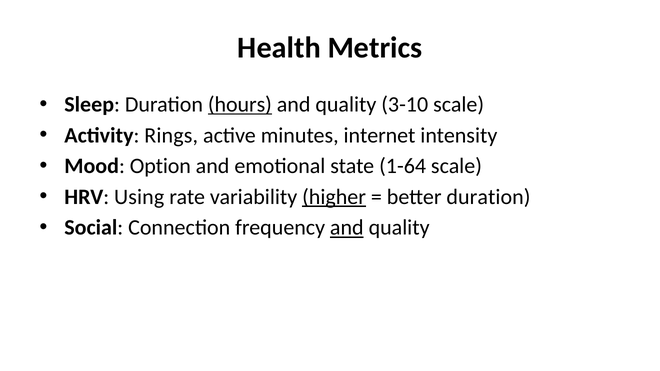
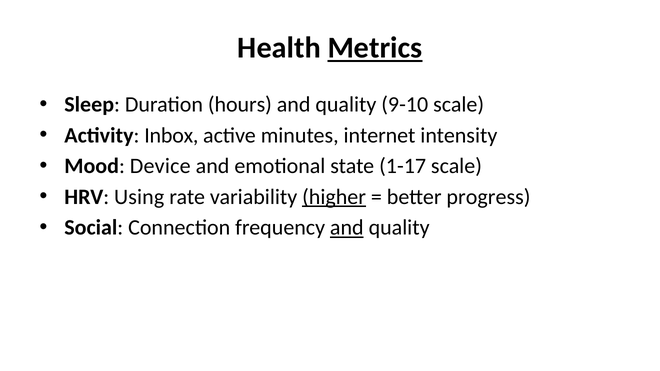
Metrics underline: none -> present
hours underline: present -> none
3-10: 3-10 -> 9-10
Rings: Rings -> Inbox
Option: Option -> Device
1-64: 1-64 -> 1-17
better duration: duration -> progress
